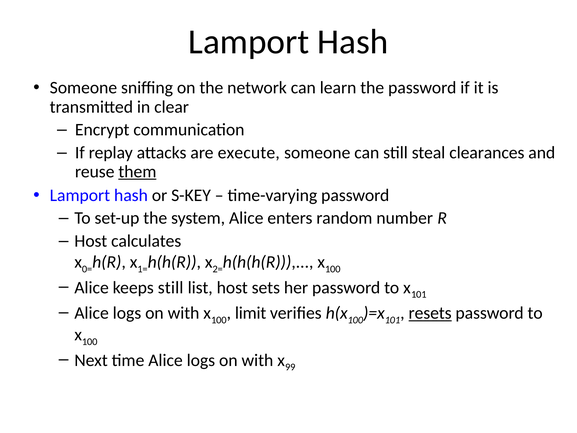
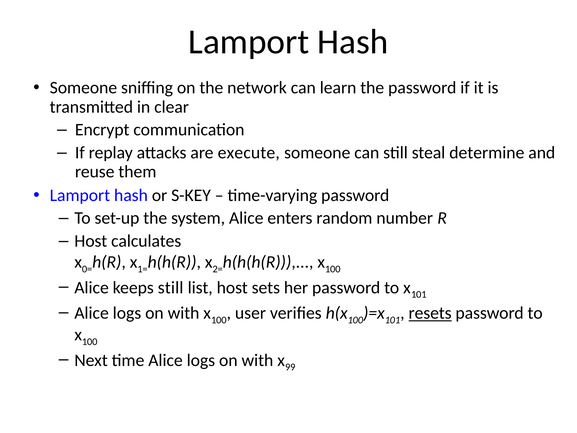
clearances: clearances -> determine
them underline: present -> none
limit: limit -> user
